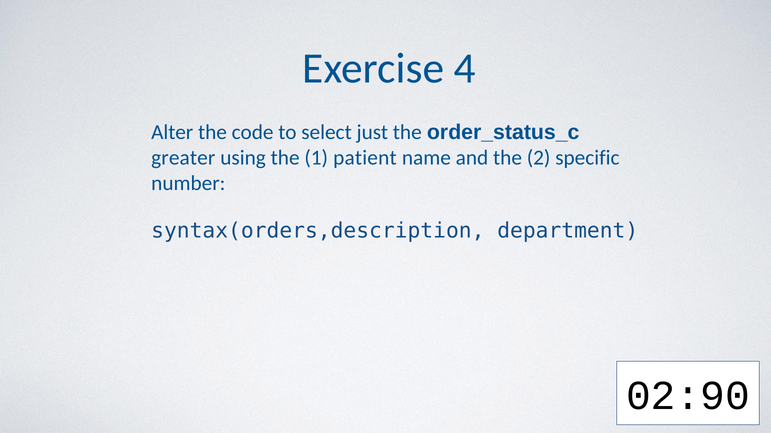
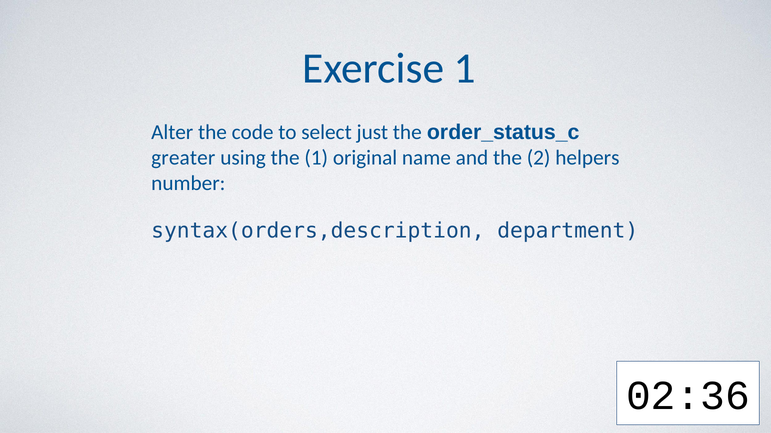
Exercise 4: 4 -> 1
patient: patient -> original
specific: specific -> helpers
02:90: 02:90 -> 02:36
